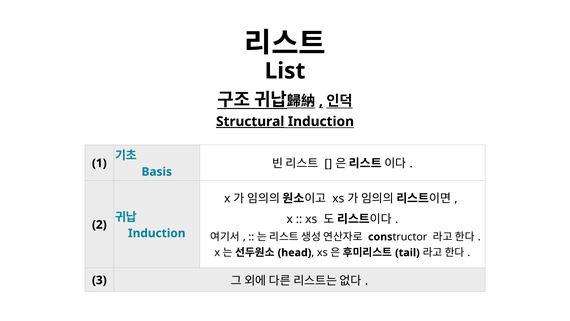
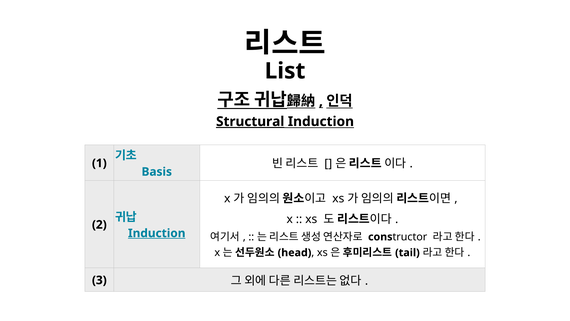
Induction at (157, 233) underline: none -> present
